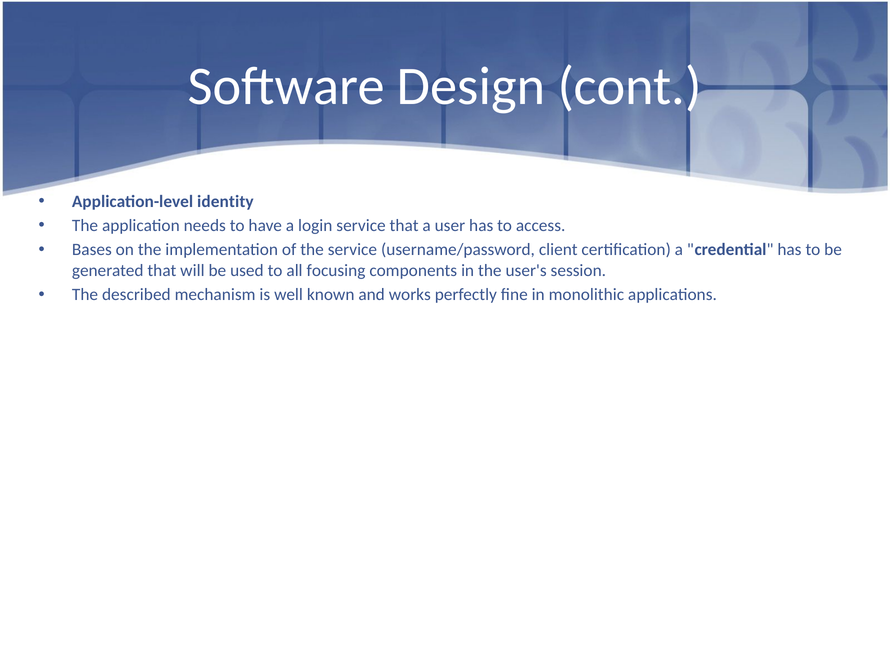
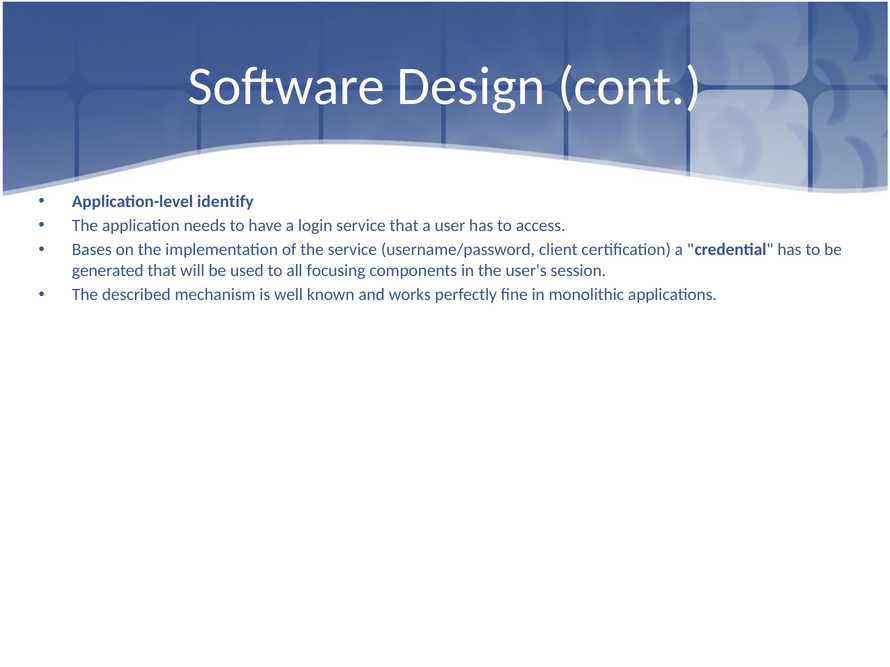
identity: identity -> identify
